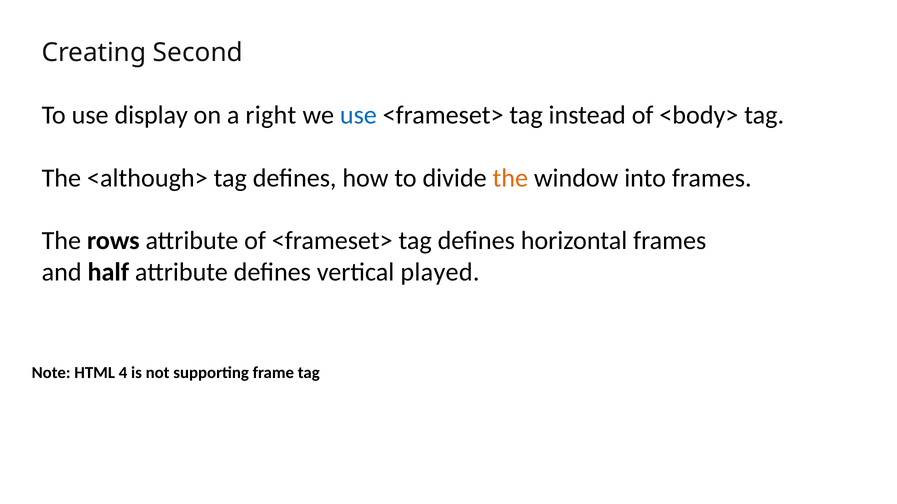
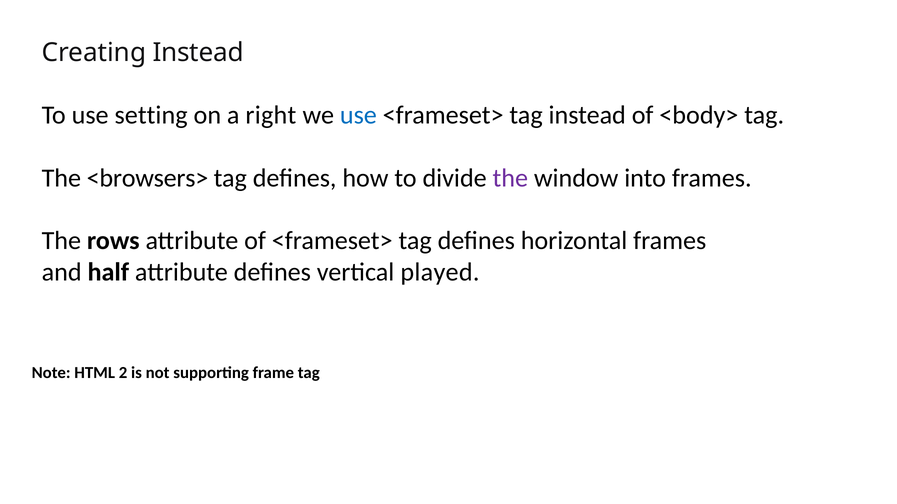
Creating Second: Second -> Instead
display: display -> setting
<although>: <although> -> <browsers>
the at (510, 178) colour: orange -> purple
4: 4 -> 2
